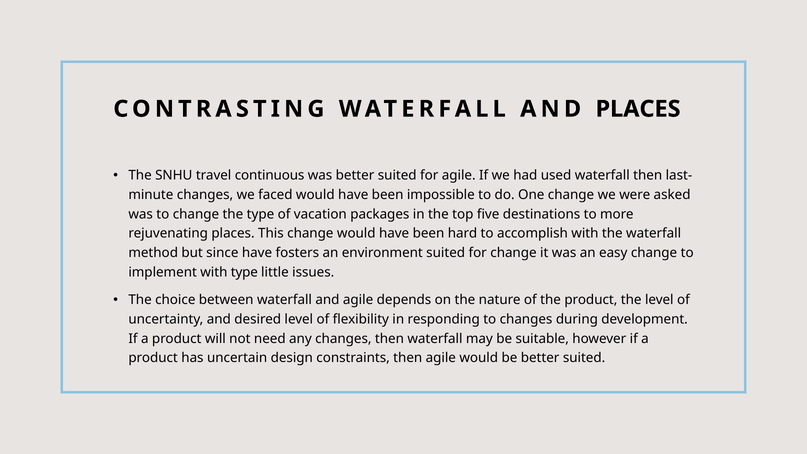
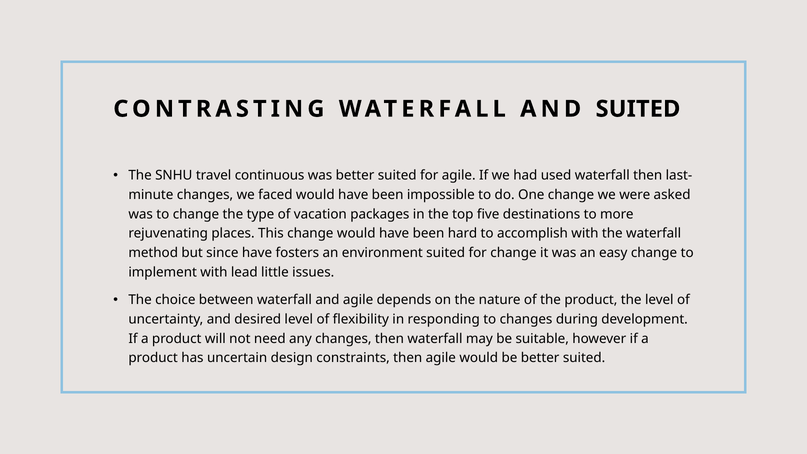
AND PLACES: PLACES -> SUITED
with type: type -> lead
